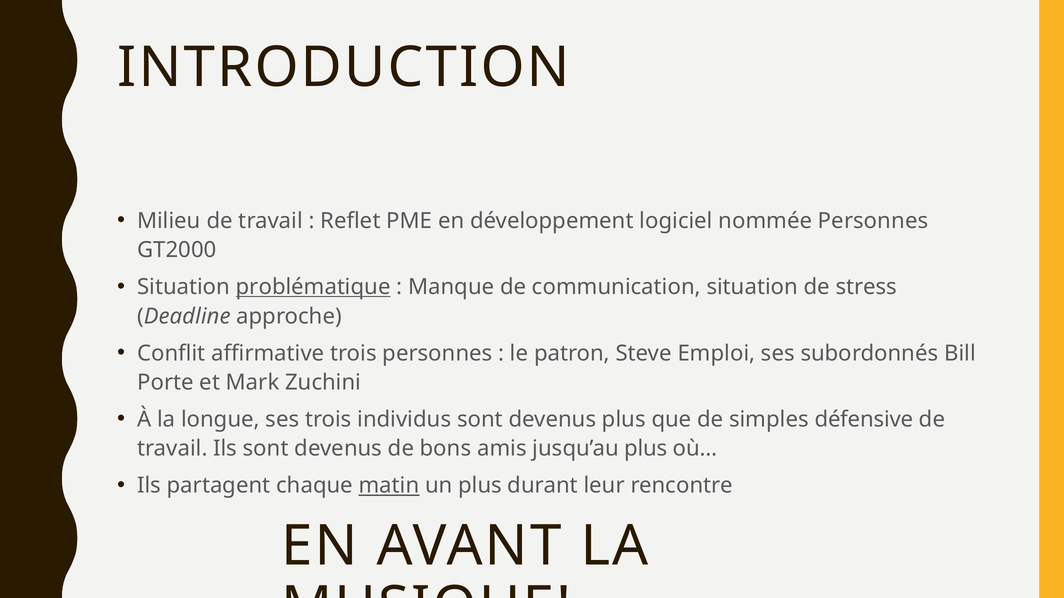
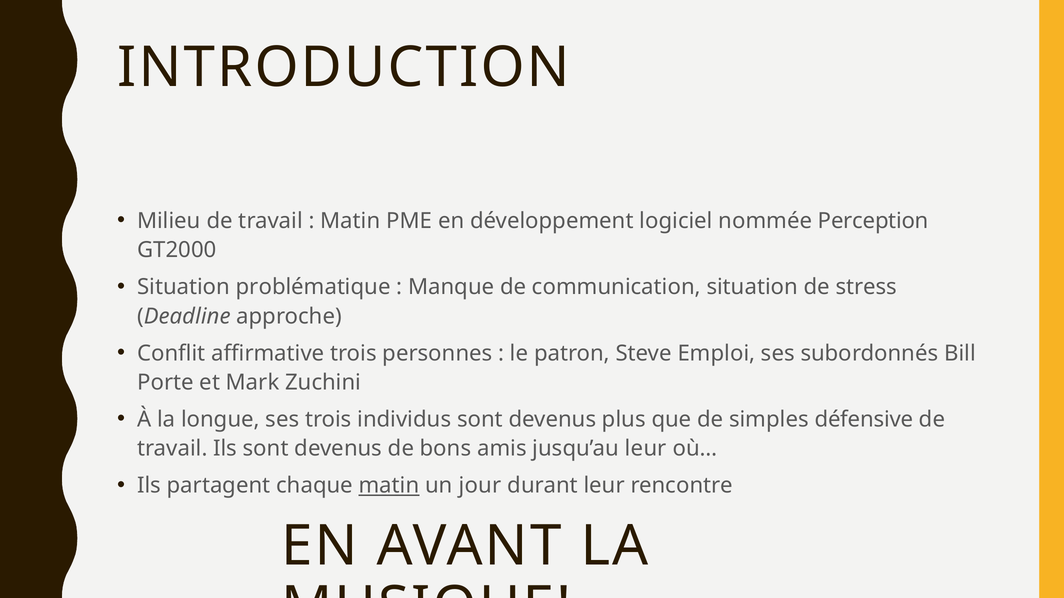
Reflet at (350, 221): Reflet -> Matin
nommée Personnes: Personnes -> Perception
problématique underline: present -> none
jusqu’au plus: plus -> leur
un plus: plus -> jour
